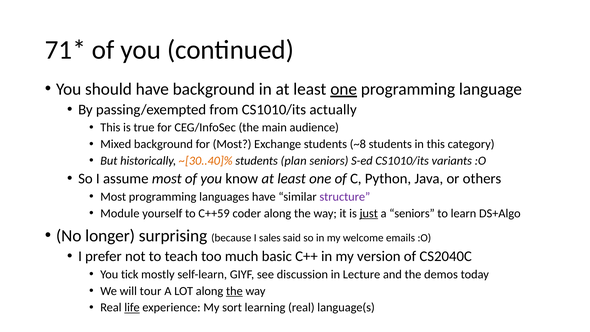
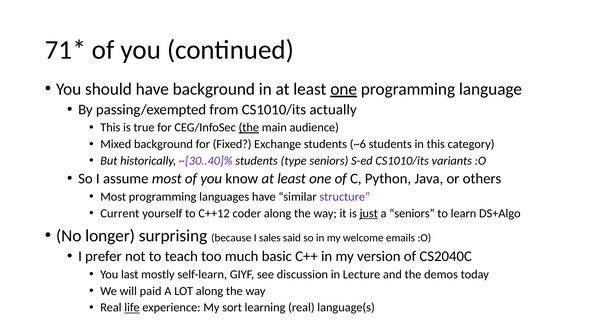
the at (249, 128) underline: none -> present
for Most: Most -> Fixed
~8: ~8 -> ~6
~[30..40]% colour: orange -> purple
plan: plan -> type
Module: Module -> Current
C++59: C++59 -> C++12
tick: tick -> last
tour: tour -> paid
the at (234, 291) underline: present -> none
